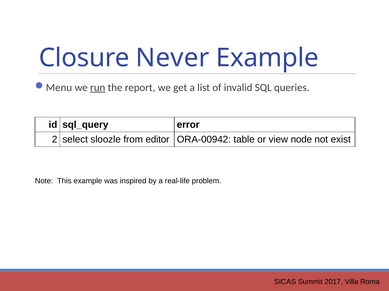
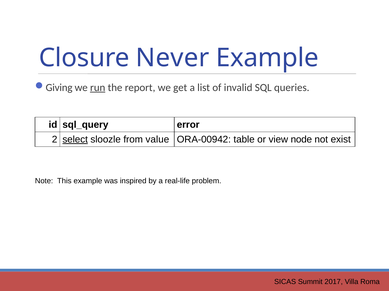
Menu: Menu -> Giving
select underline: none -> present
editor: editor -> value
